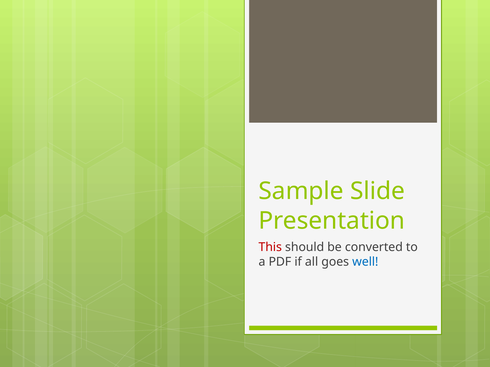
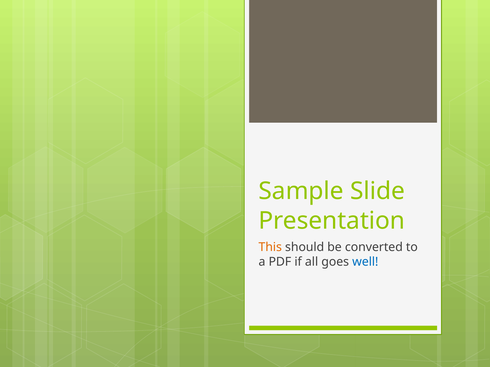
This colour: red -> orange
